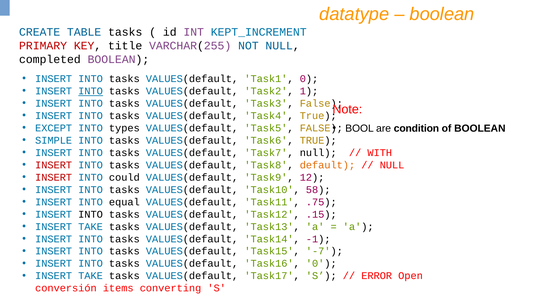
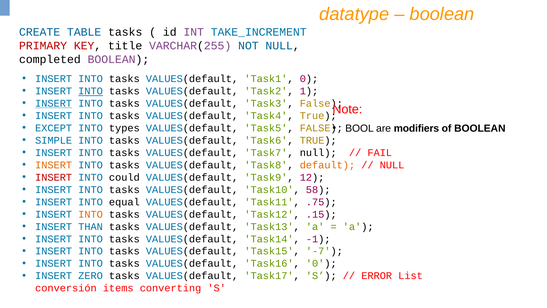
KEPT_INCREMENT: KEPT_INCREMENT -> TAKE_INCREMENT
INSERT at (54, 103) underline: none -> present
condition: condition -> modifiers
WITH: WITH -> FAIL
INSERT at (54, 165) colour: red -> orange
INTO at (91, 214) colour: black -> orange
TAKE at (91, 226): TAKE -> THAN
TAKE at (91, 276): TAKE -> ZERO
Open: Open -> List
